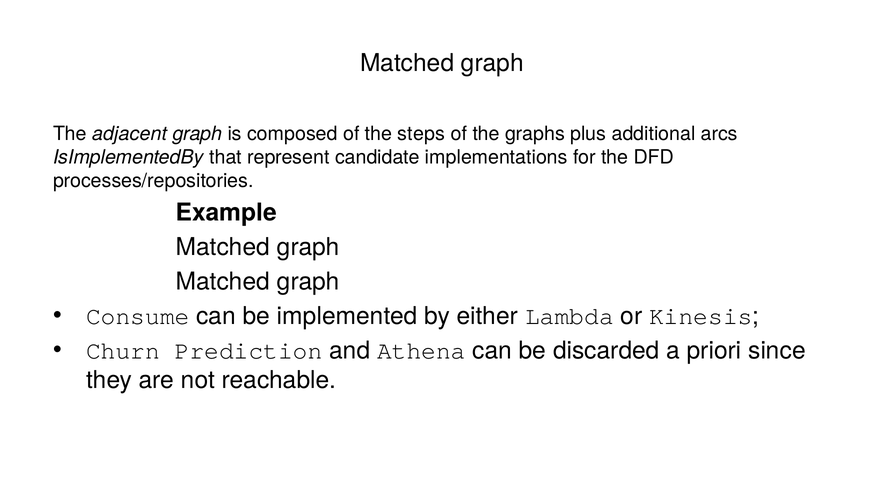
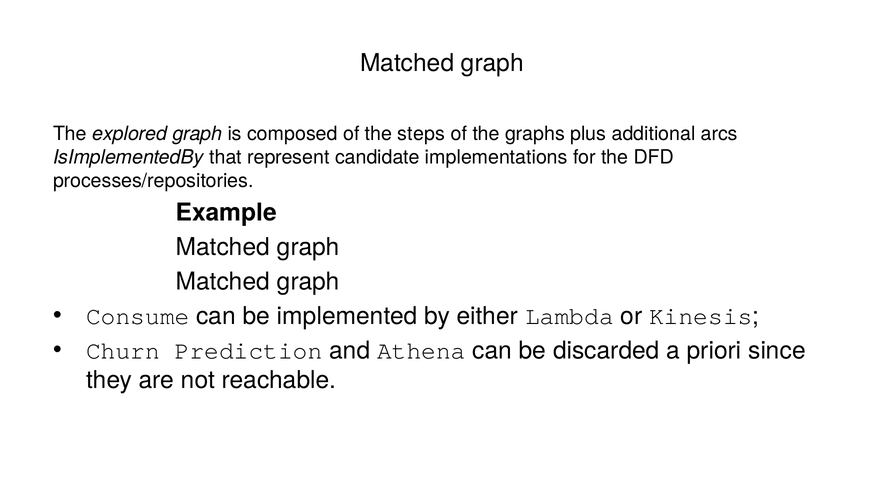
adjacent: adjacent -> explored
